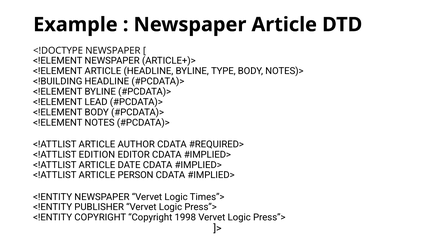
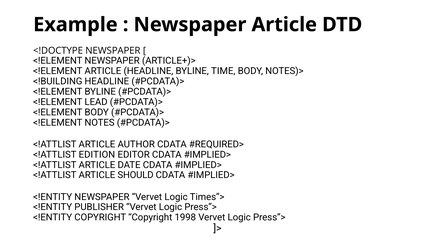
TYPE: TYPE -> TIME
PERSON: PERSON -> SHOULD
